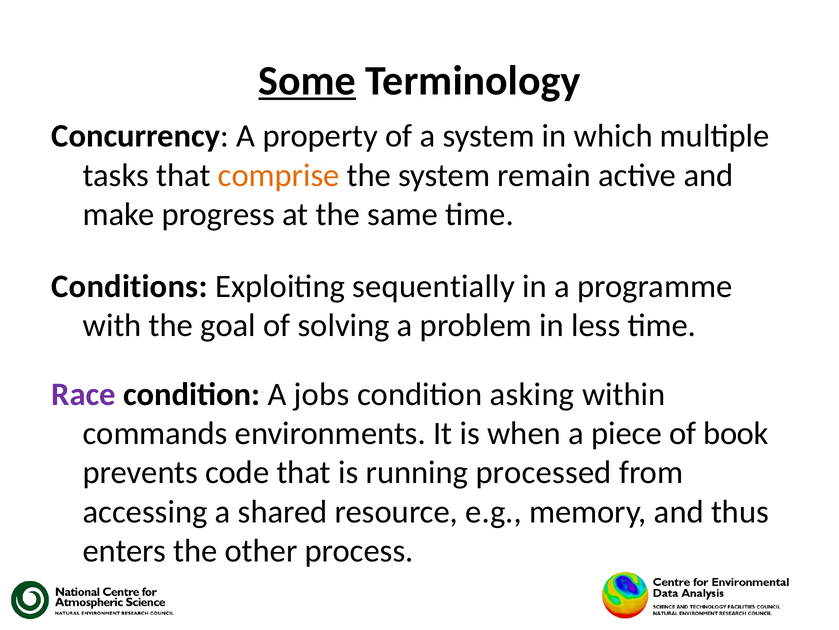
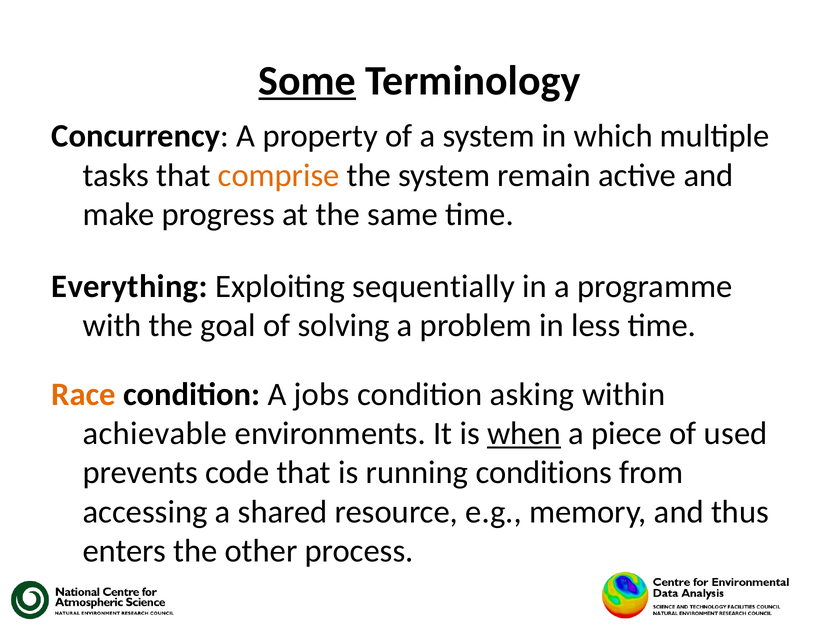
Conditions: Conditions -> Everything
Race colour: purple -> orange
commands: commands -> achievable
when underline: none -> present
book: book -> used
processed: processed -> conditions
